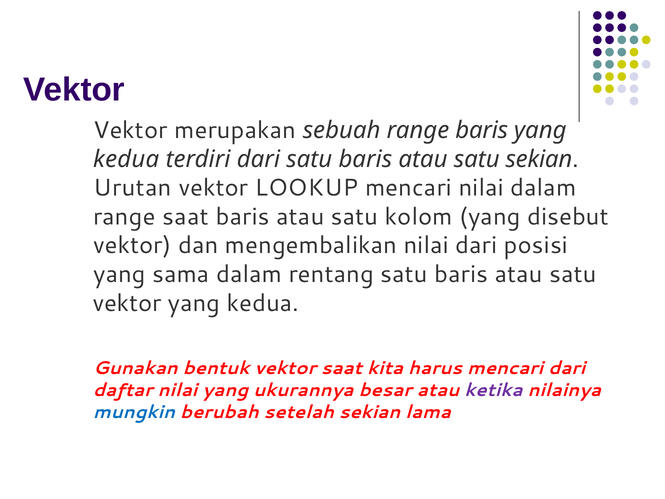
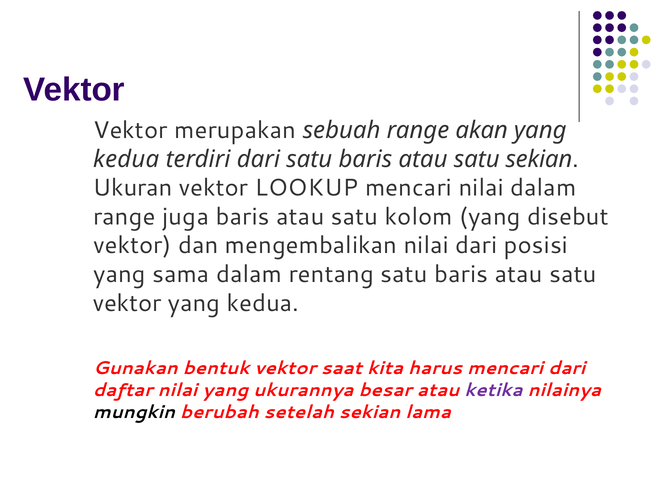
range baris: baris -> akan
Urutan: Urutan -> Ukuran
range saat: saat -> juga
mungkin colour: blue -> black
